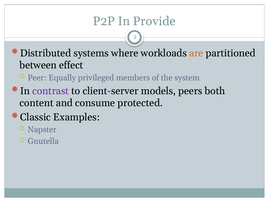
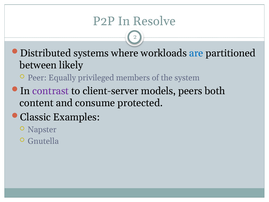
Provide: Provide -> Resolve
are colour: orange -> blue
effect: effect -> likely
